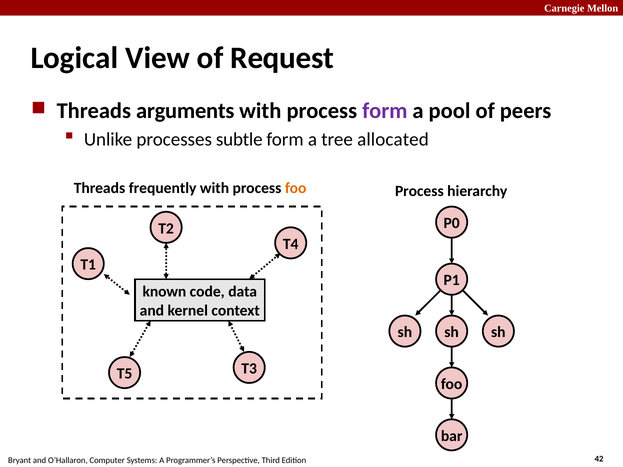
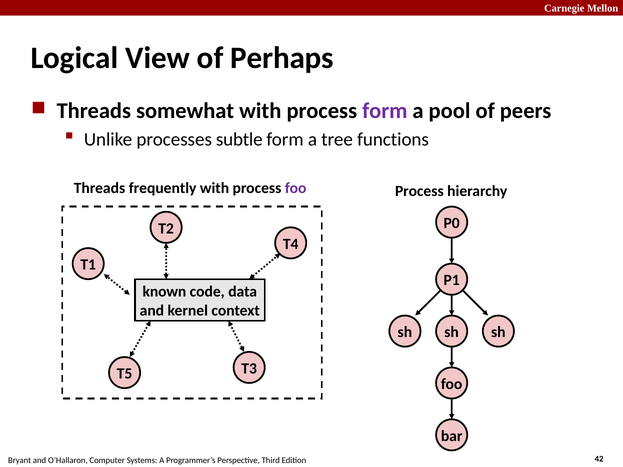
Request: Request -> Perhaps
arguments: arguments -> somewhat
allocated: allocated -> functions
foo at (296, 188) colour: orange -> purple
